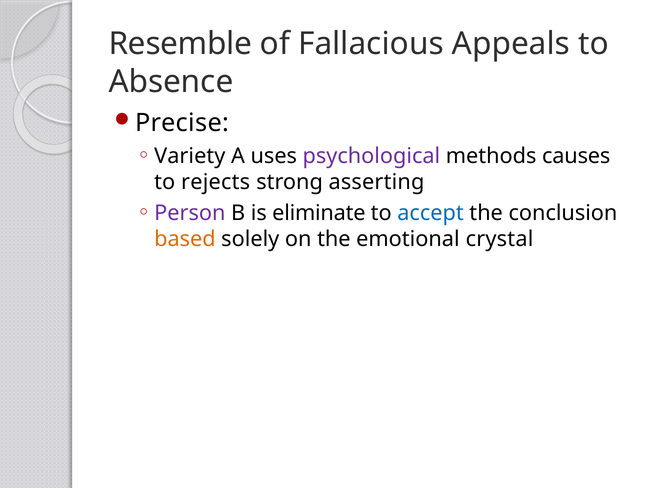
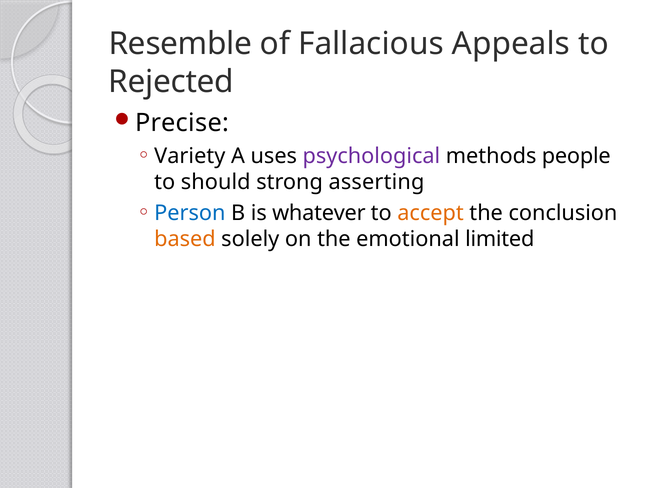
Absence: Absence -> Rejected
causes: causes -> people
rejects: rejects -> should
Person colour: purple -> blue
eliminate: eliminate -> whatever
accept colour: blue -> orange
crystal: crystal -> limited
